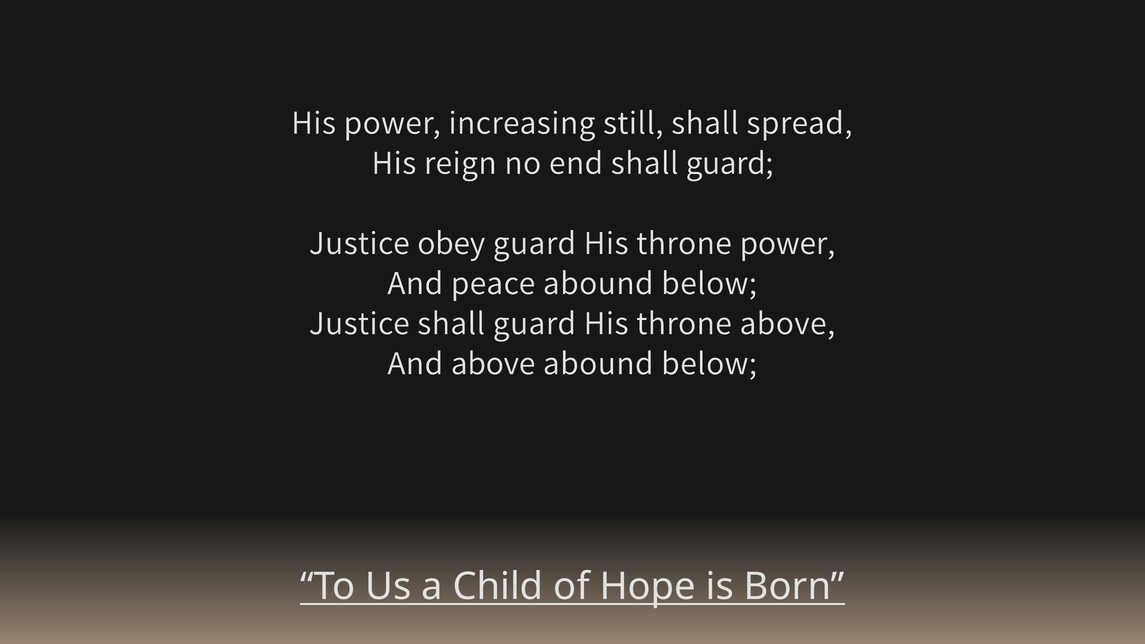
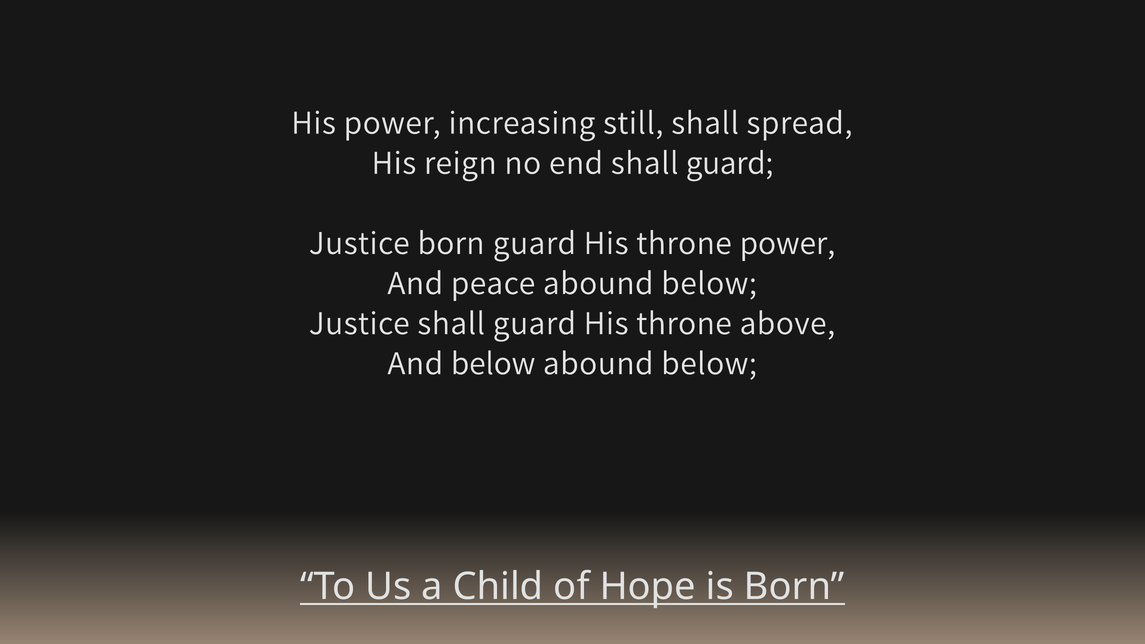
Justice obey: obey -> born
And above: above -> below
